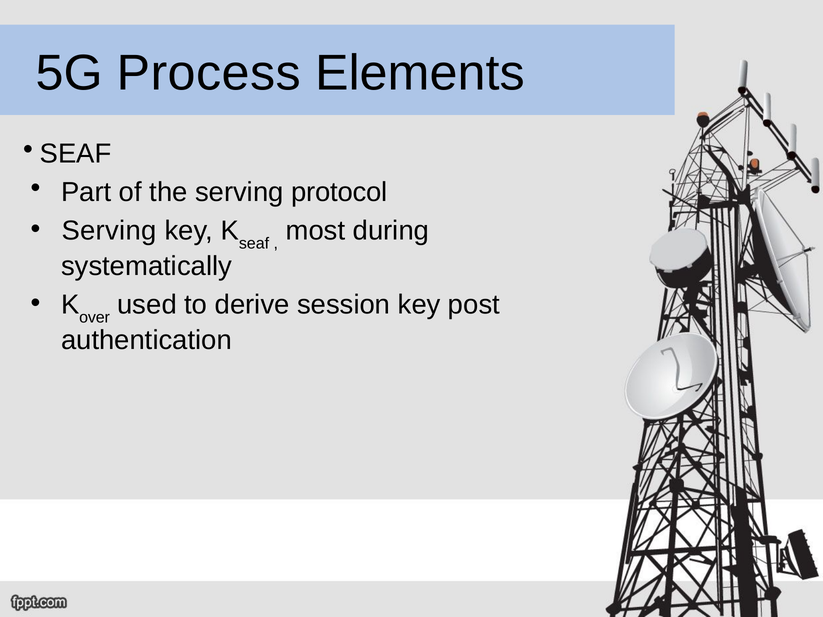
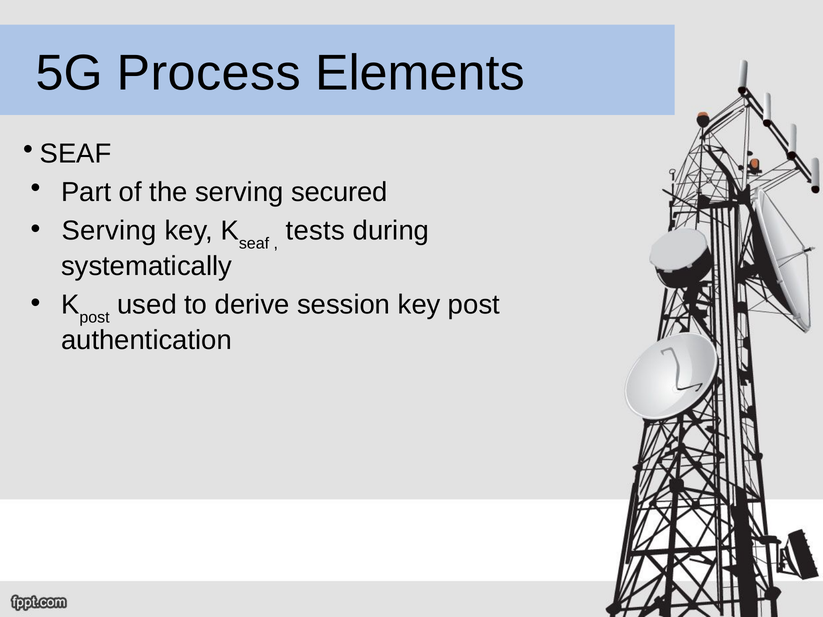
protocol: protocol -> secured
most: most -> tests
over at (95, 318): over -> post
